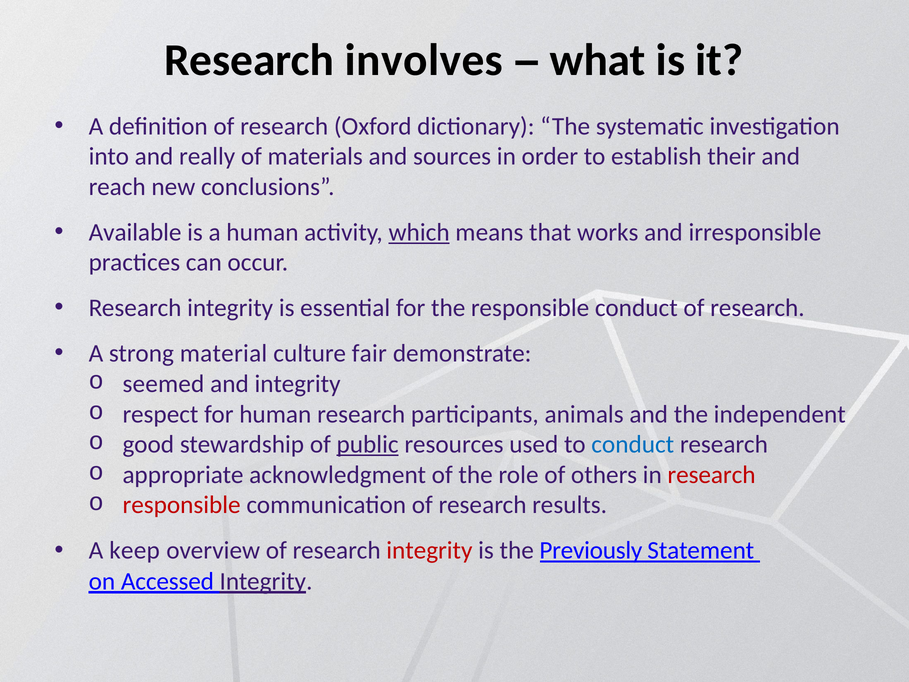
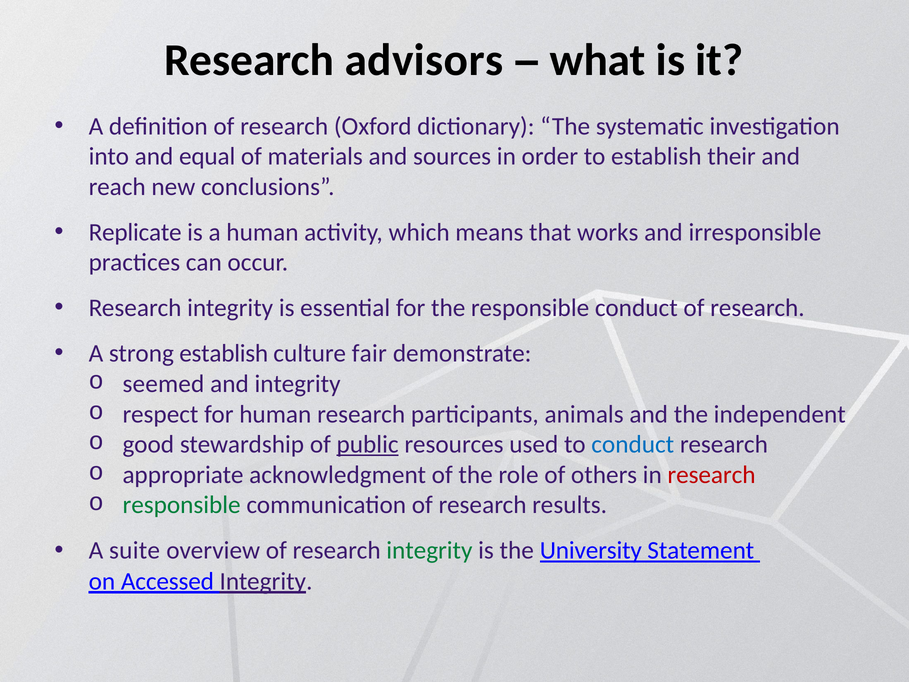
involves: involves -> advisors
really: really -> equal
Available: Available -> Replicate
which underline: present -> none
strong material: material -> establish
responsible at (182, 505) colour: red -> green
keep: keep -> suite
integrity at (429, 550) colour: red -> green
Previously: Previously -> University
